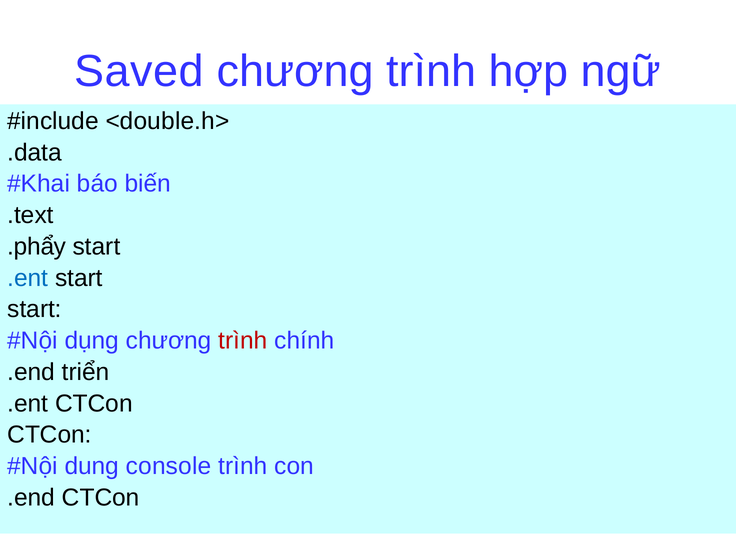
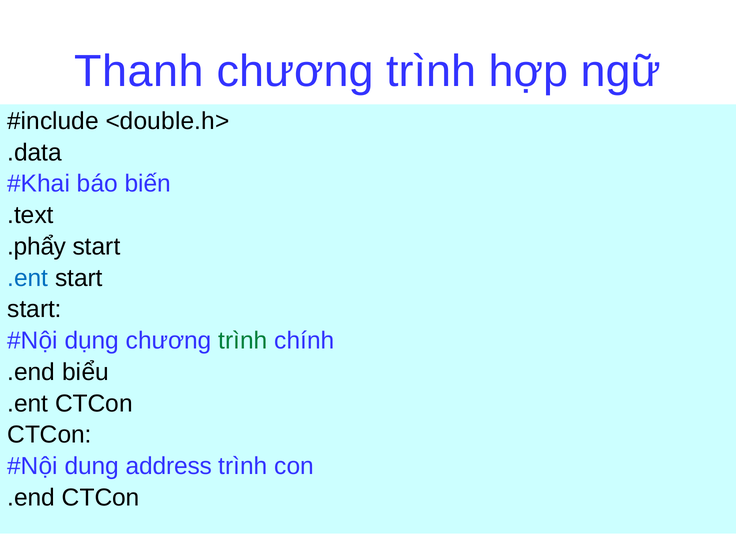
Saved: Saved -> Thanh
trình at (243, 341) colour: red -> green
triển: triển -> biểu
console: console -> address
